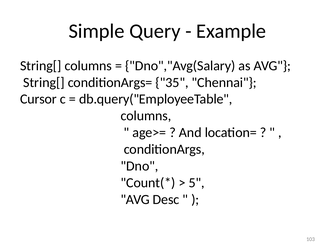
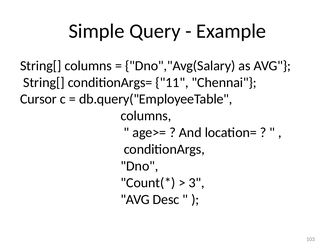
35: 35 -> 11
5: 5 -> 3
